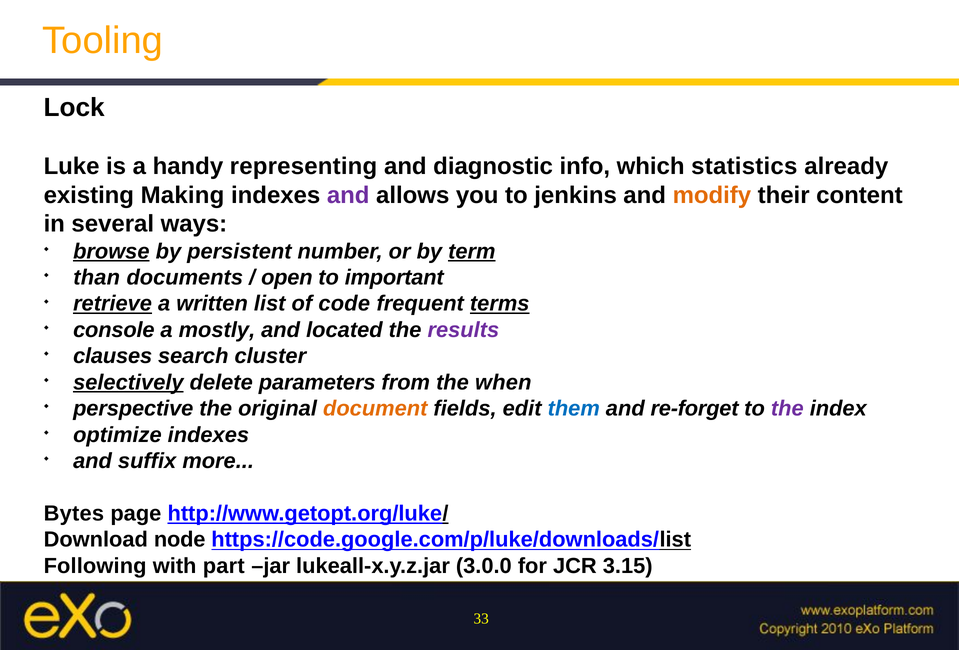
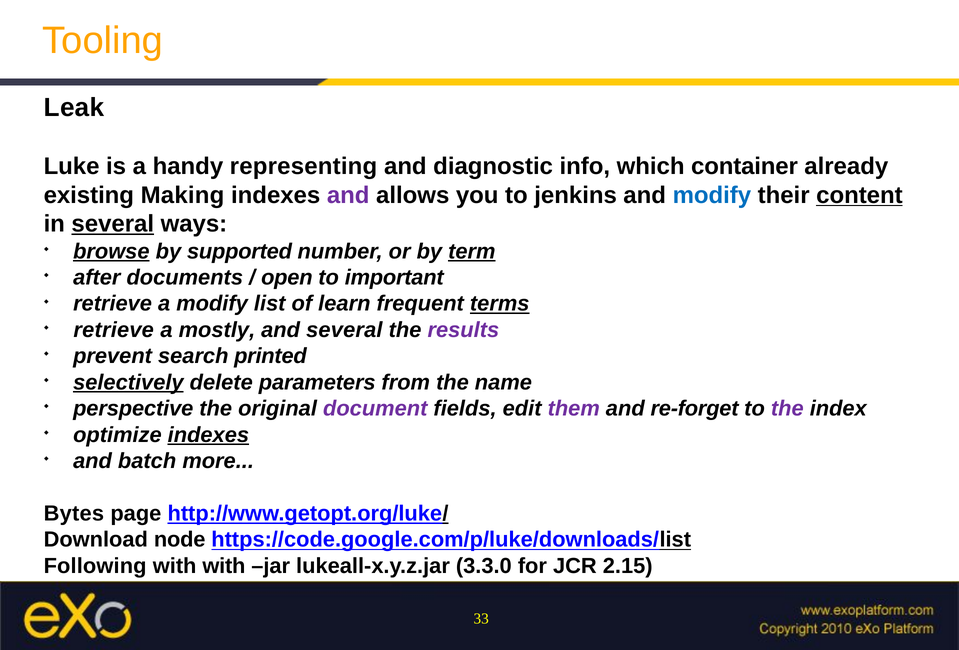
Lock: Lock -> Leak
statistics: statistics -> container
modify at (712, 195) colour: orange -> blue
content underline: none -> present
several at (113, 224) underline: none -> present
persistent: persistent -> supported
than: than -> after
retrieve at (113, 304) underline: present -> none
a written: written -> modify
code: code -> learn
console at (114, 330): console -> retrieve
and located: located -> several
clauses: clauses -> prevent
cluster: cluster -> printed
when: when -> name
document colour: orange -> purple
them colour: blue -> purple
indexes at (208, 435) underline: none -> present
suffix: suffix -> batch
with part: part -> with
3.0.0: 3.0.0 -> 3.3.0
3.15: 3.15 -> 2.15
